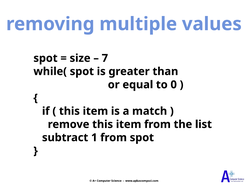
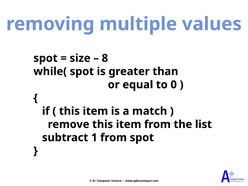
7: 7 -> 8
